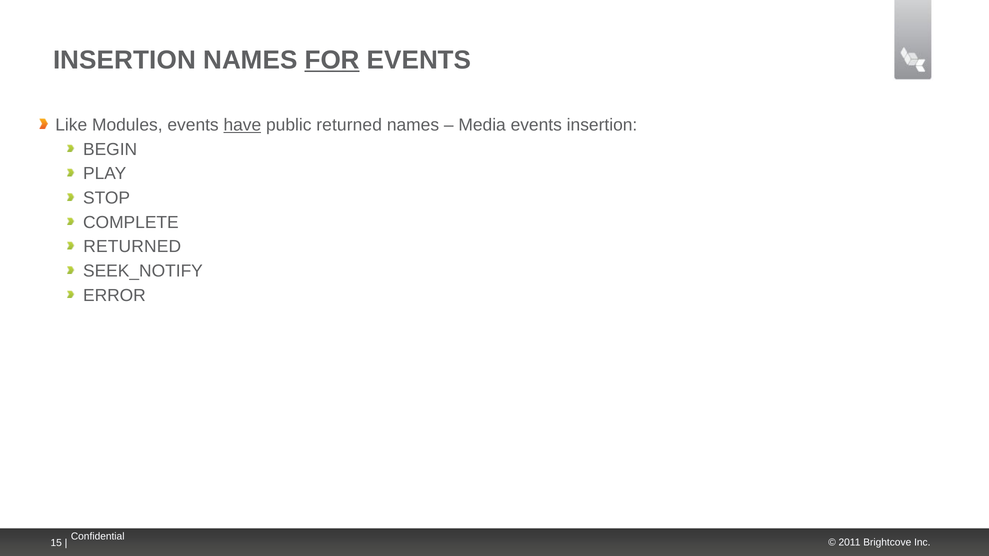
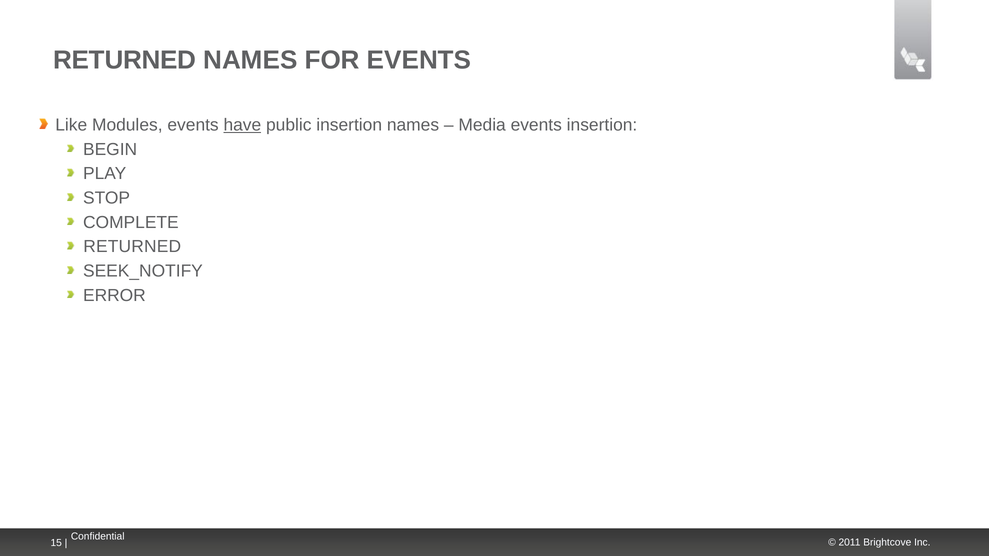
INSERTION at (125, 60): INSERTION -> RETURNED
FOR underline: present -> none
public returned: returned -> insertion
